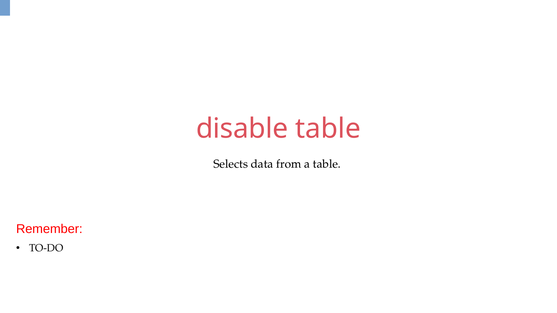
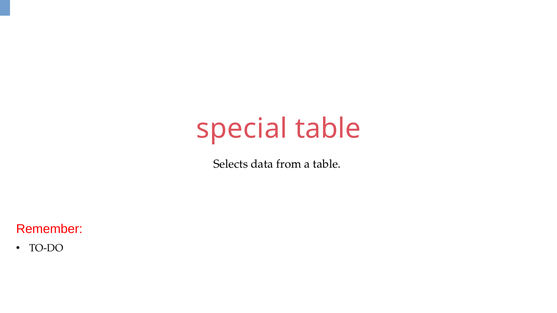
disable: disable -> special
